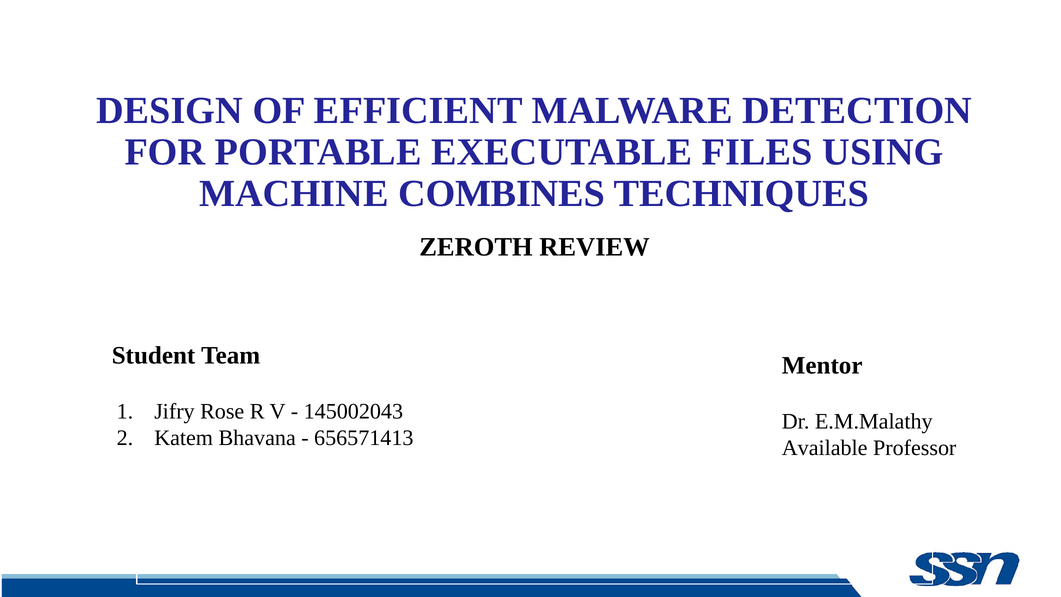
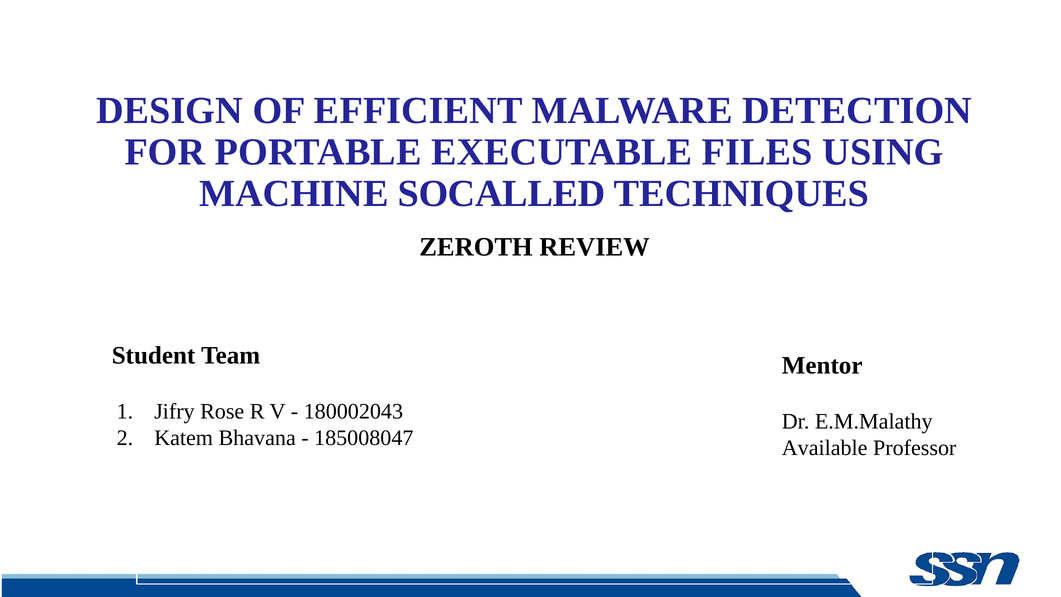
COMBINES: COMBINES -> SOCALLED
145002043: 145002043 -> 180002043
656571413: 656571413 -> 185008047
